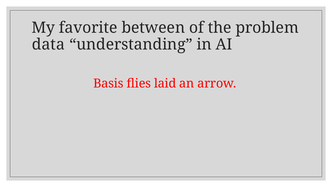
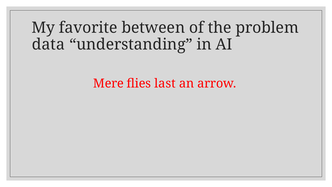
Basis: Basis -> Mere
laid: laid -> last
